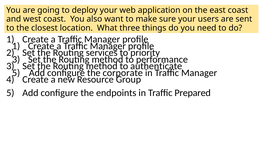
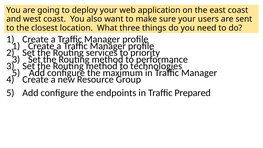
authenticate: authenticate -> technologies
corporate: corporate -> maximum
